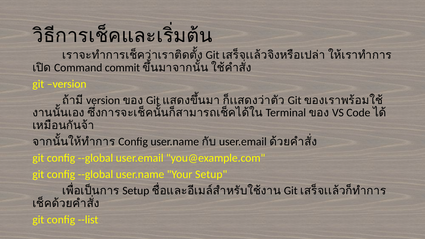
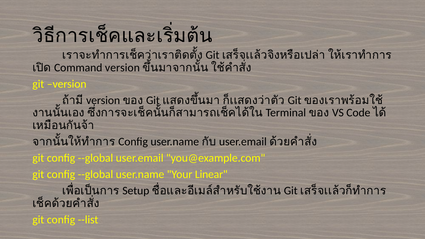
Command commit: commit -> version
Your Setup: Setup -> Linear
